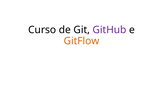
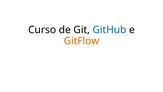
GitHub colour: purple -> blue
